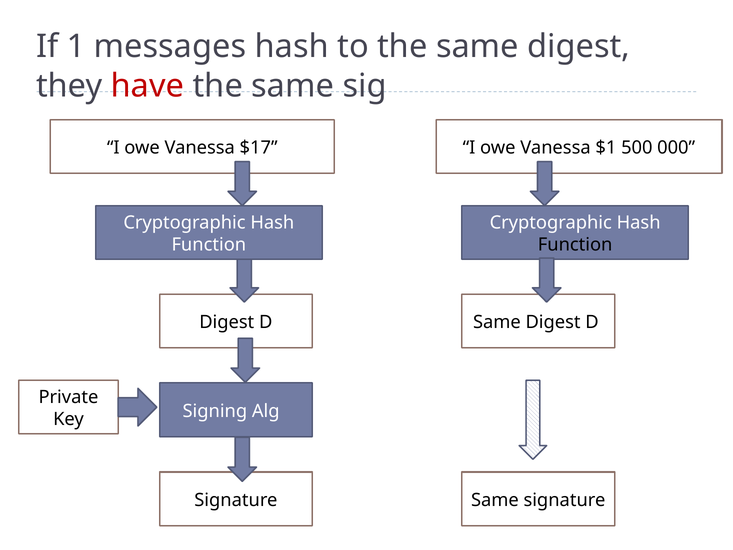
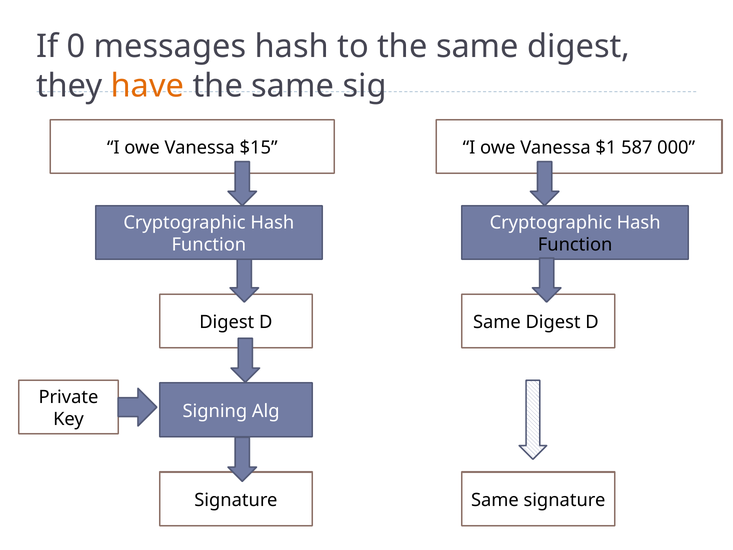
1: 1 -> 0
have colour: red -> orange
$17: $17 -> $15
500: 500 -> 587
